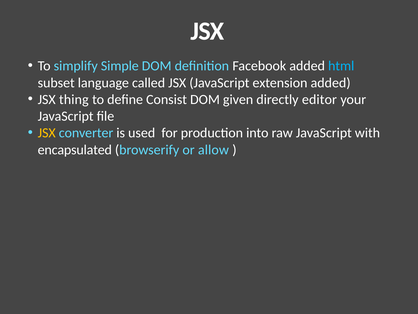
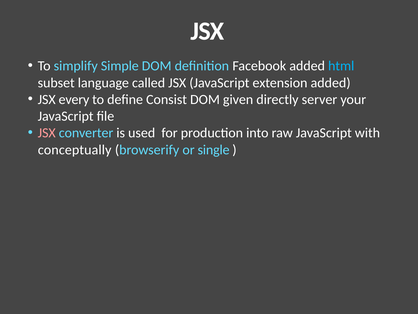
thing: thing -> every
editor: editor -> server
JSX at (47, 133) colour: yellow -> pink
encapsulated: encapsulated -> conceptually
allow: allow -> single
